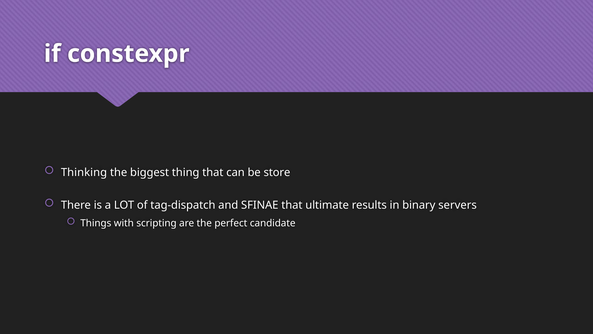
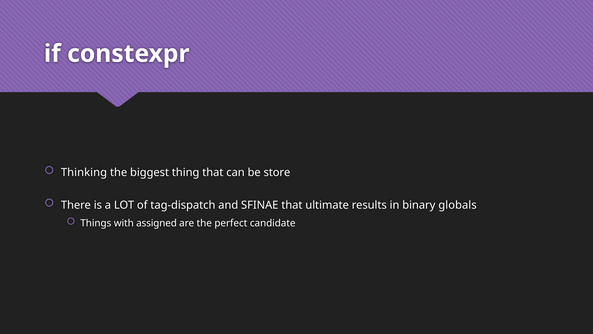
servers: servers -> globals
scripting: scripting -> assigned
